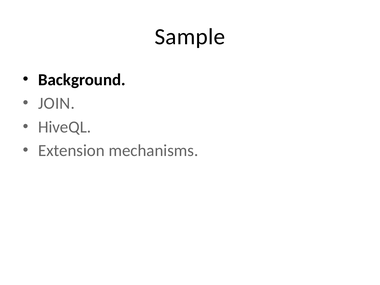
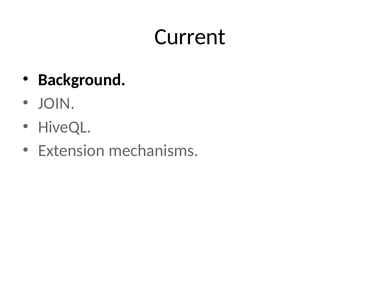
Sample: Sample -> Current
